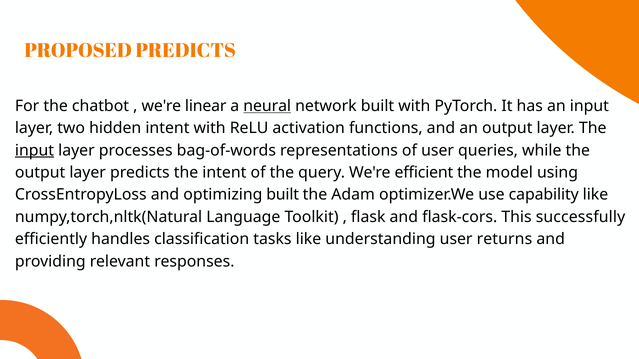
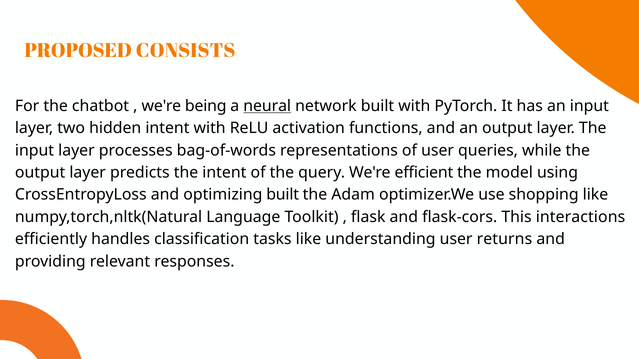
PROPOSED PREDICTS: PREDICTS -> CONSISTS
linear: linear -> being
input at (34, 151) underline: present -> none
capability: capability -> shopping
successfully: successfully -> interactions
